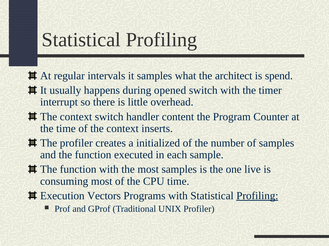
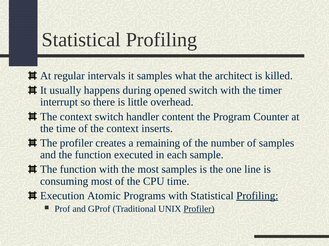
spend: spend -> killed
initialized: initialized -> remaining
live: live -> line
Vectors: Vectors -> Atomic
Profiler at (199, 209) underline: none -> present
